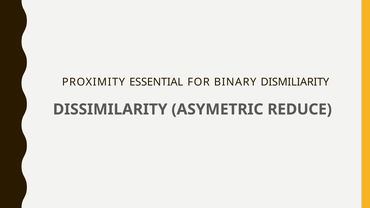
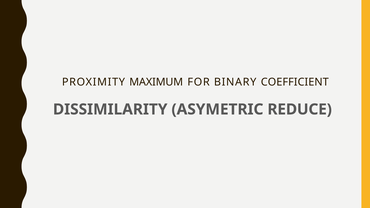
ESSENTIAL: ESSENTIAL -> MAXIMUM
DISMILIARITY: DISMILIARITY -> COEFFICIENT
